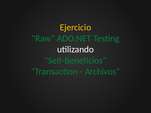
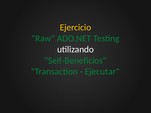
Archivos: Archivos -> Ejecutar
